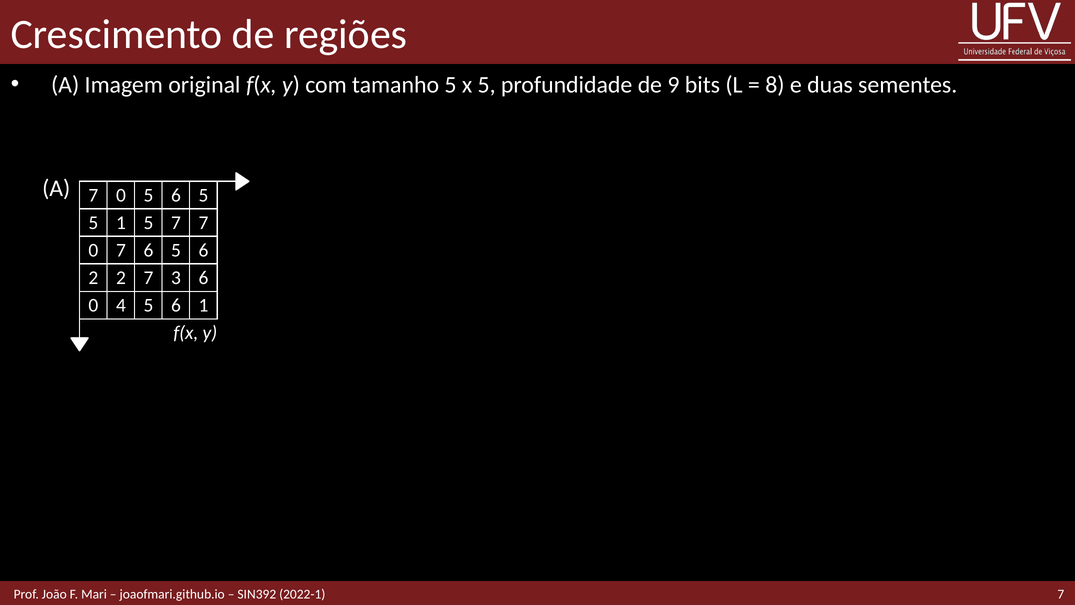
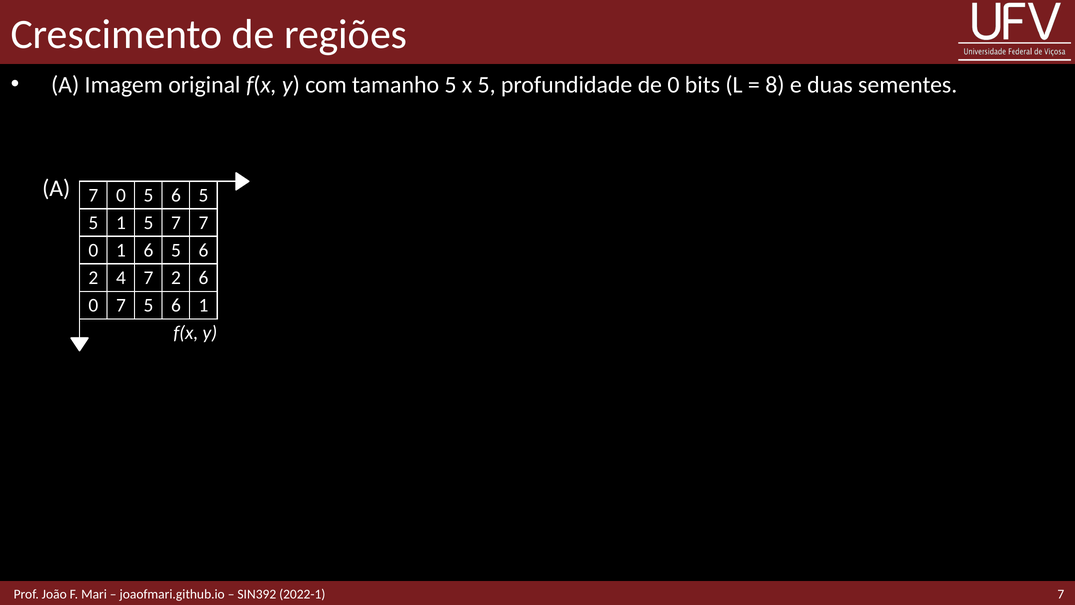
de 9: 9 -> 0
0 7: 7 -> 1
2 2: 2 -> 4
7 3: 3 -> 2
0 4: 4 -> 7
